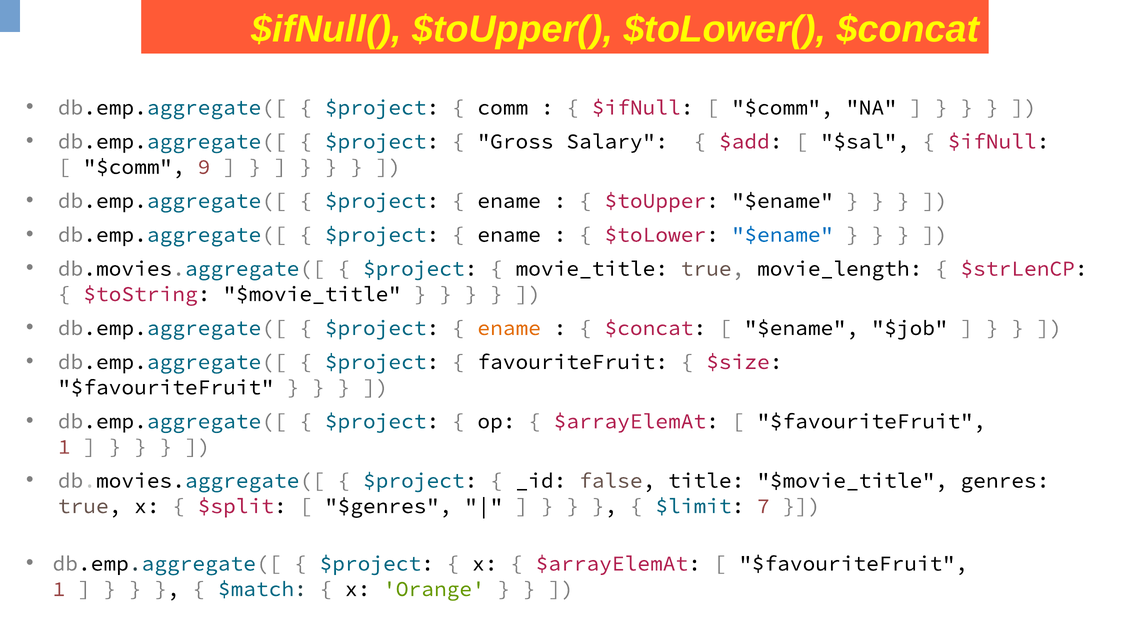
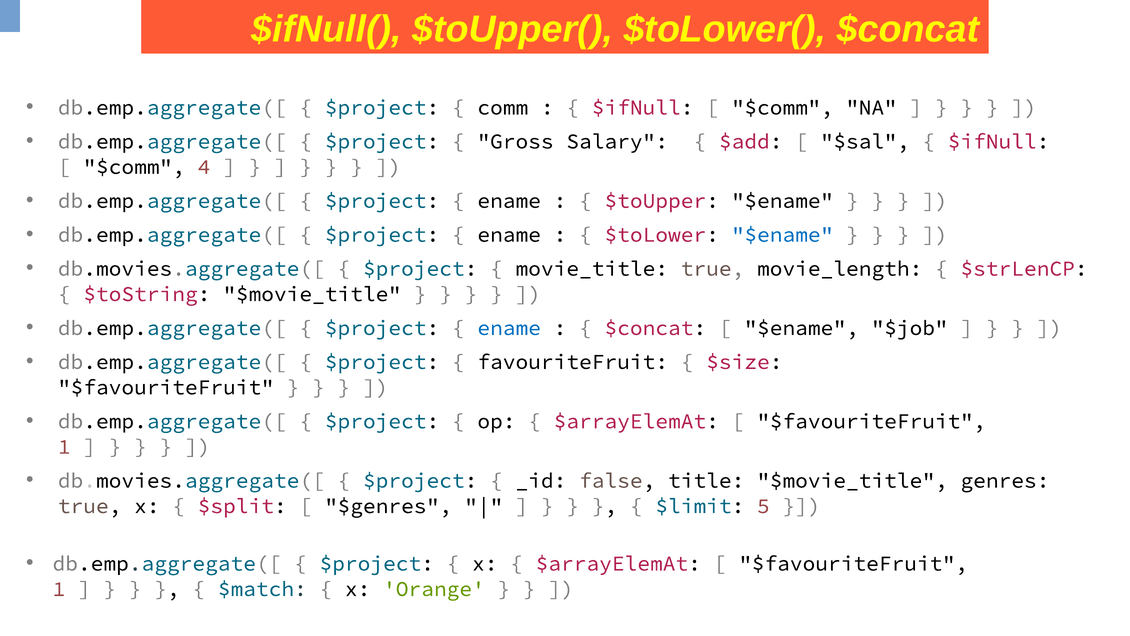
9: 9 -> 4
ename at (509, 328) colour: orange -> blue
7: 7 -> 5
